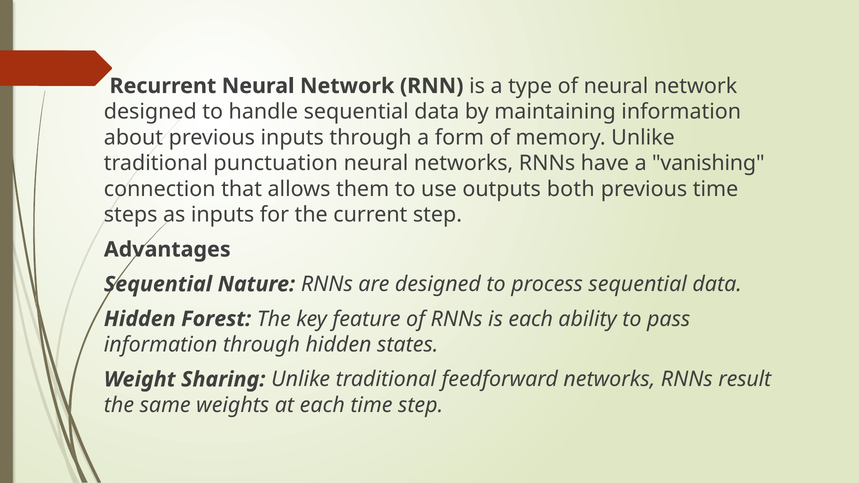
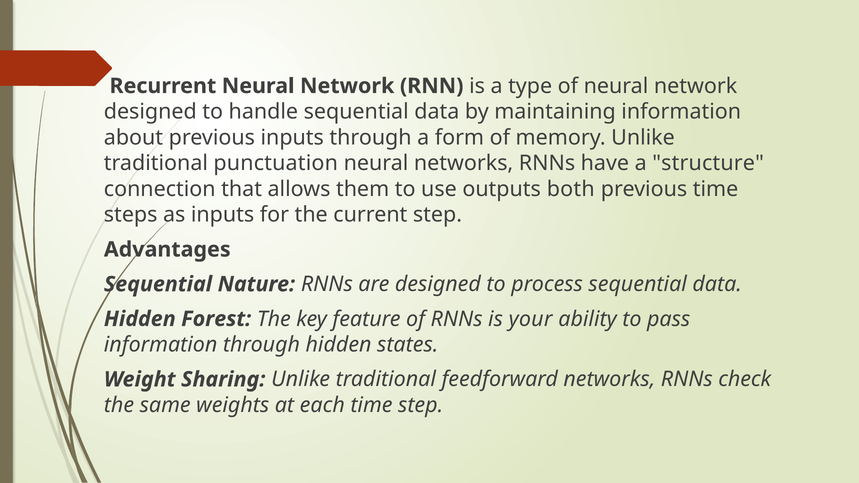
vanishing: vanishing -> structure
is each: each -> your
result: result -> check
